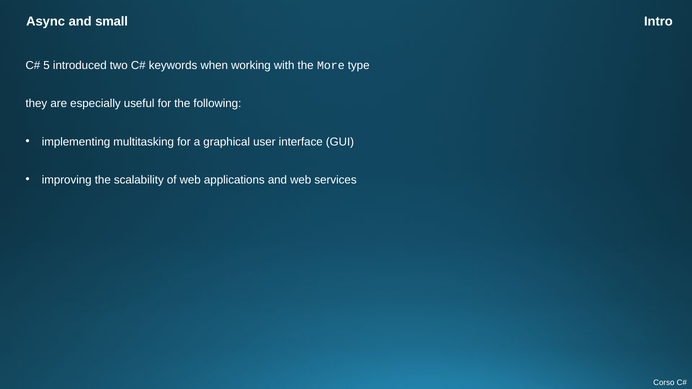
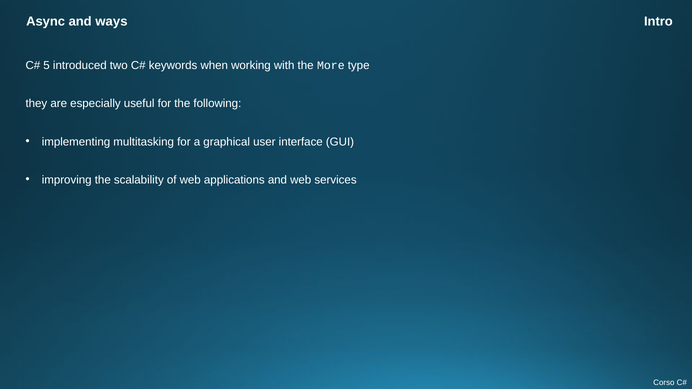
small: small -> ways
